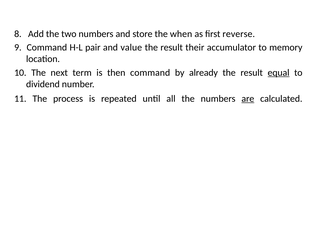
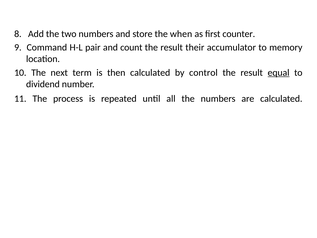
reverse: reverse -> counter
value: value -> count
then command: command -> calculated
already: already -> control
are underline: present -> none
